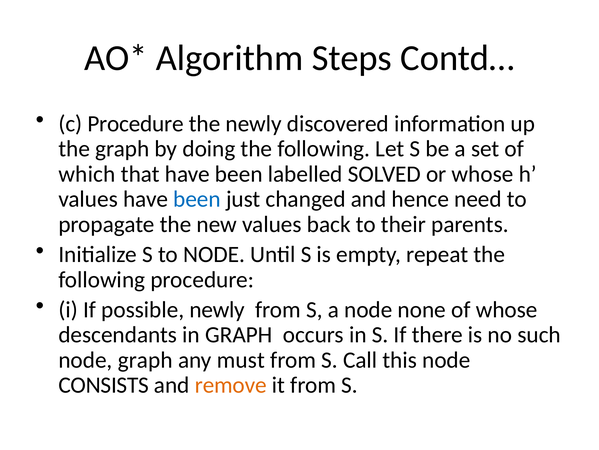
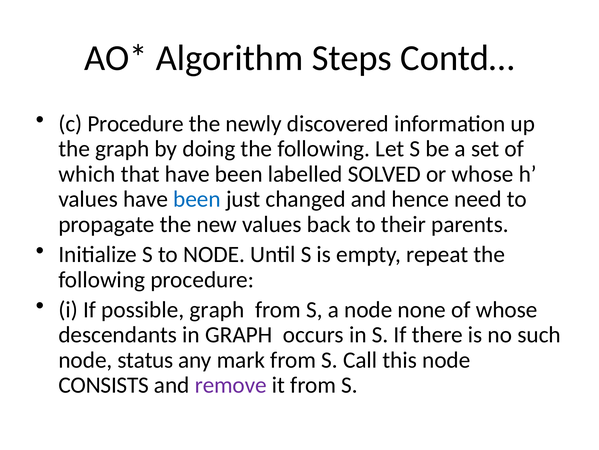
possible newly: newly -> graph
node graph: graph -> status
must: must -> mark
remove colour: orange -> purple
